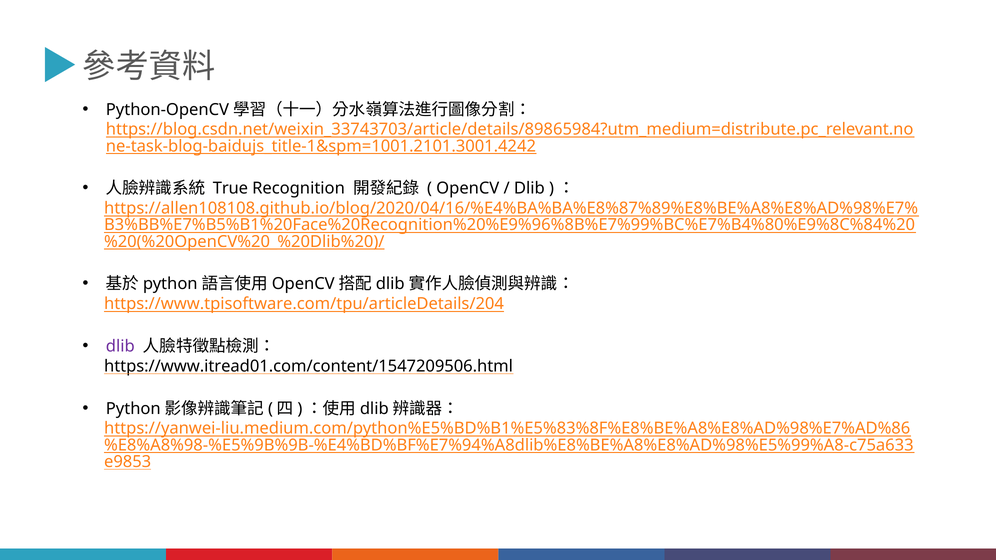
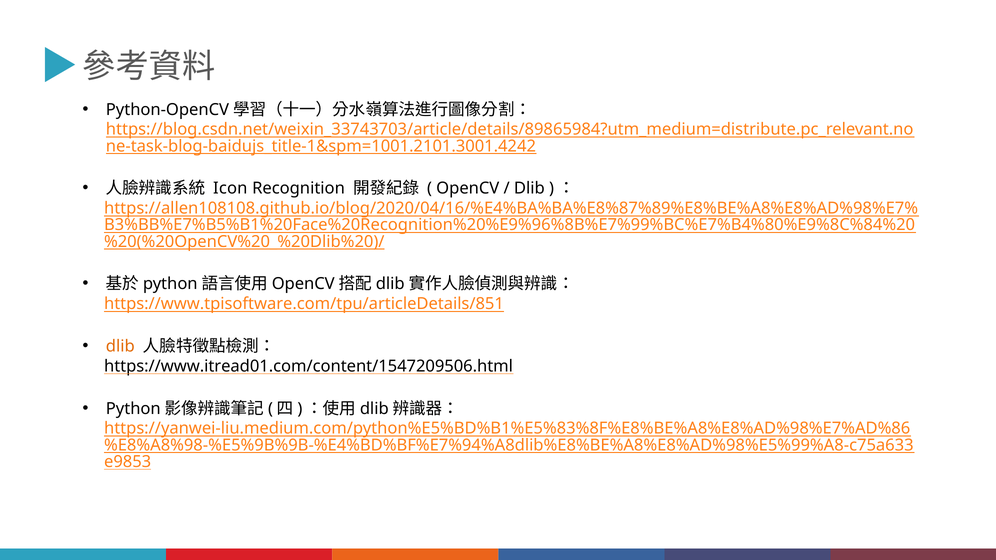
True: True -> Icon
https://www.tpisoftware.com/tpu/articleDetails/204: https://www.tpisoftware.com/tpu/articleDetails/204 -> https://www.tpisoftware.com/tpu/articleDetails/851
dlib at (120, 346) colour: purple -> orange
